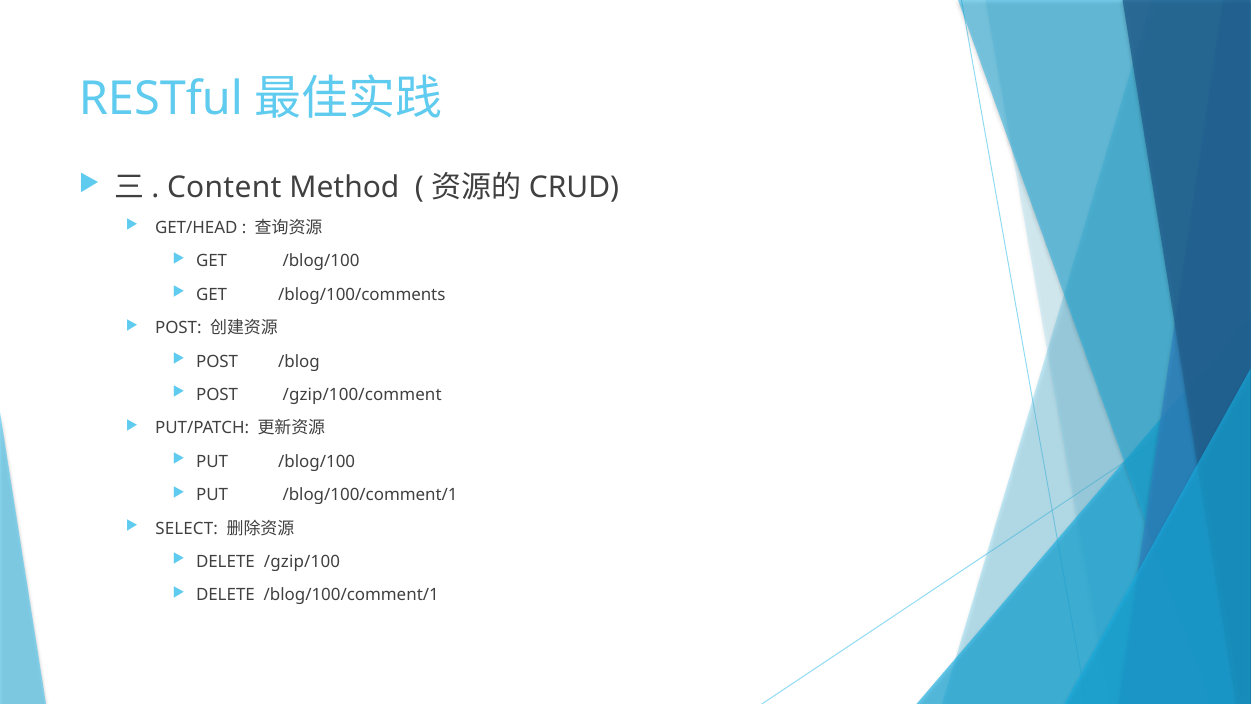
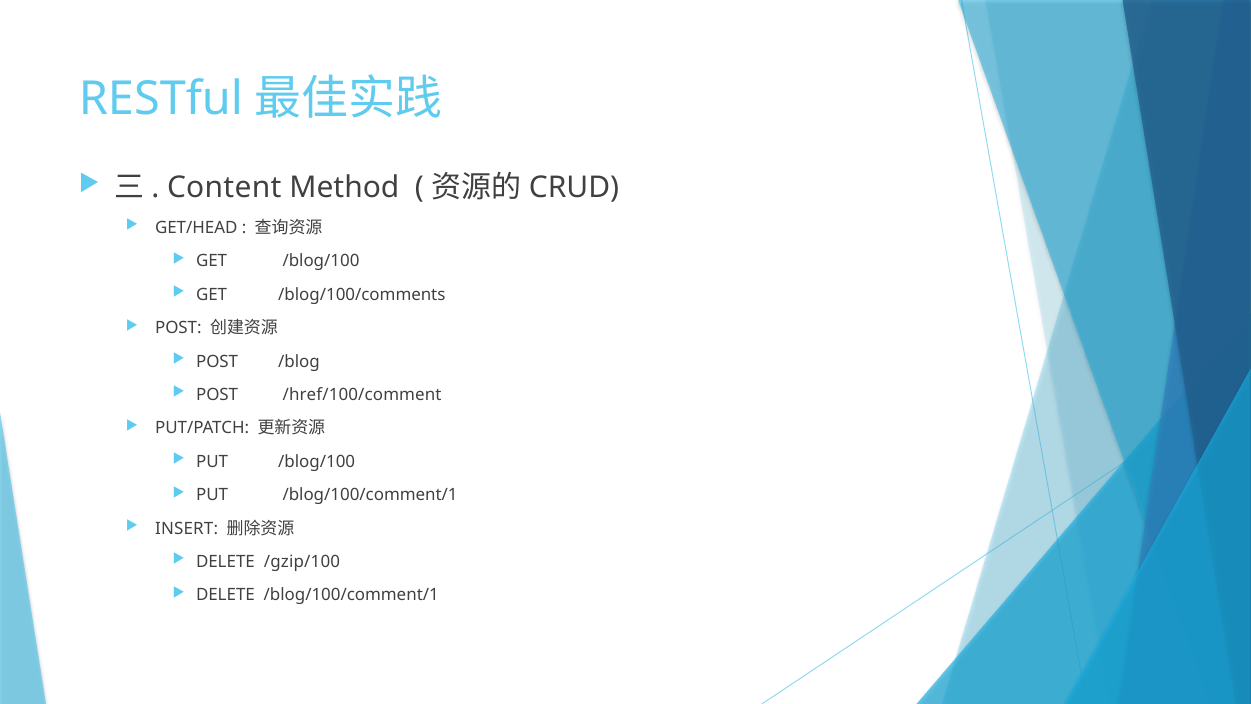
/gzip/100/comment: /gzip/100/comment -> /href/100/comment
SELECT: SELECT -> INSERT
